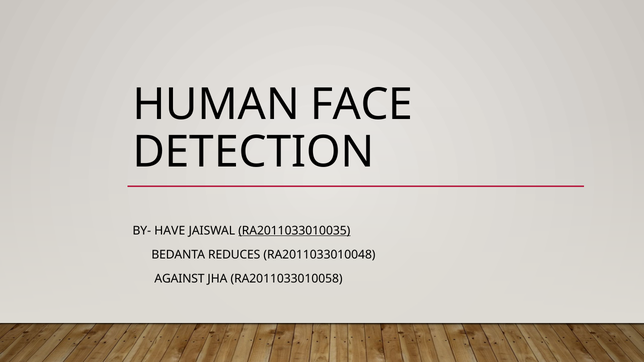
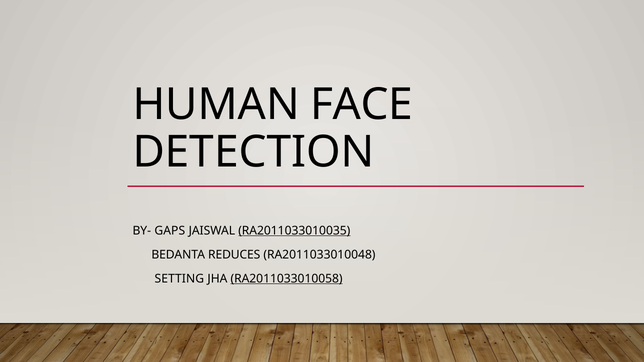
HAVE: HAVE -> GAPS
AGAINST: AGAINST -> SETTING
RA2011033010058 underline: none -> present
